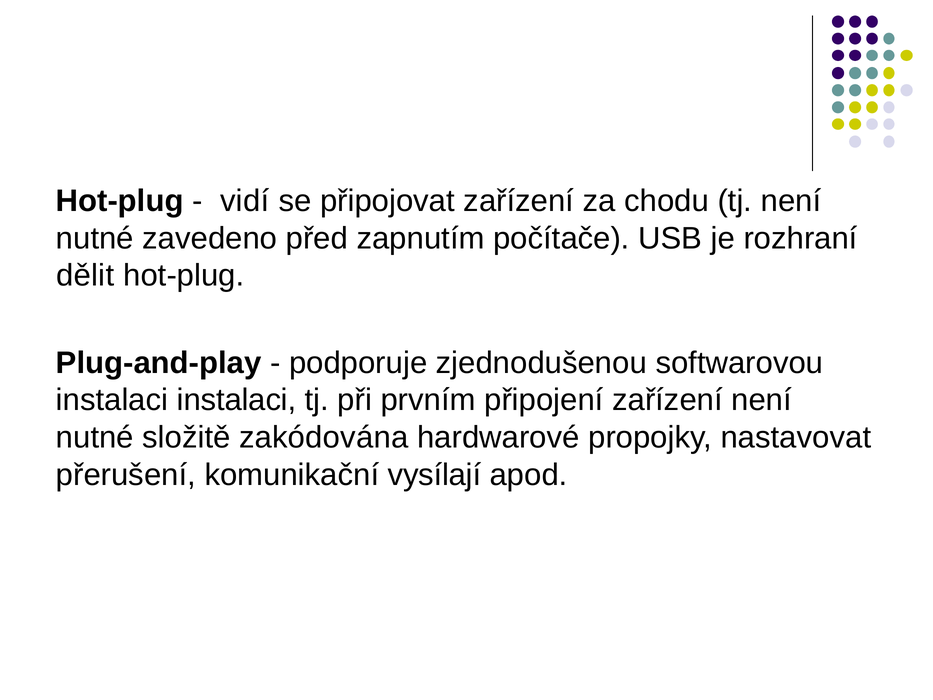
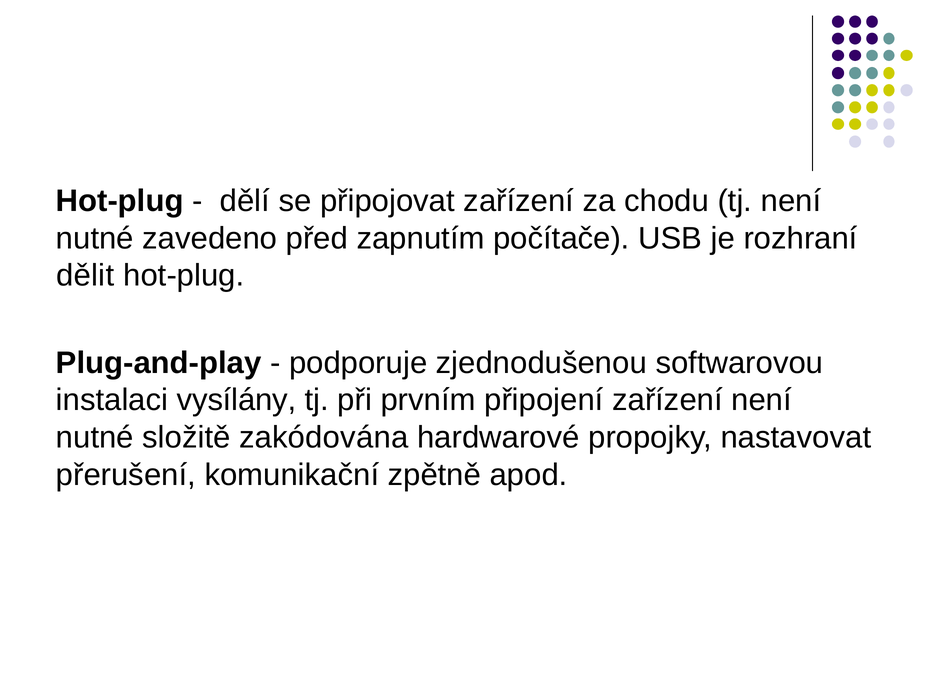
vidí: vidí -> dělí
instalaci instalaci: instalaci -> vysílány
vysílají: vysílají -> zpětně
